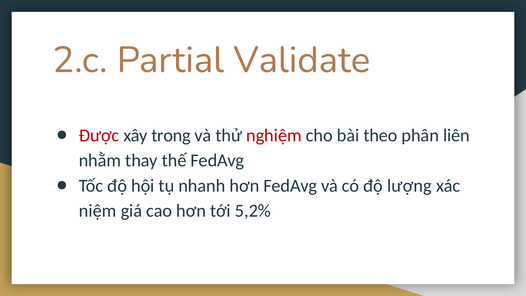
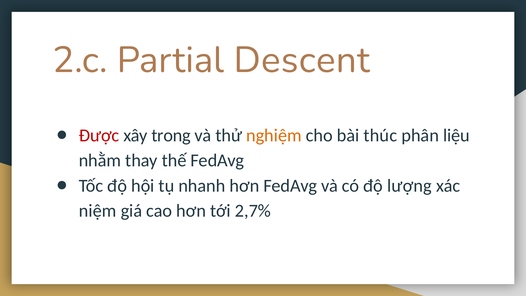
Validate: Validate -> Descent
nghiệm colour: red -> orange
theo: theo -> thúc
liên: liên -> liệu
5,2%: 5,2% -> 2,7%
